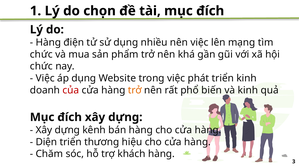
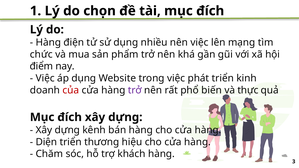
chức at (41, 66): chức -> điểm
trở at (135, 90) colour: orange -> purple
và kinh: kinh -> thực
